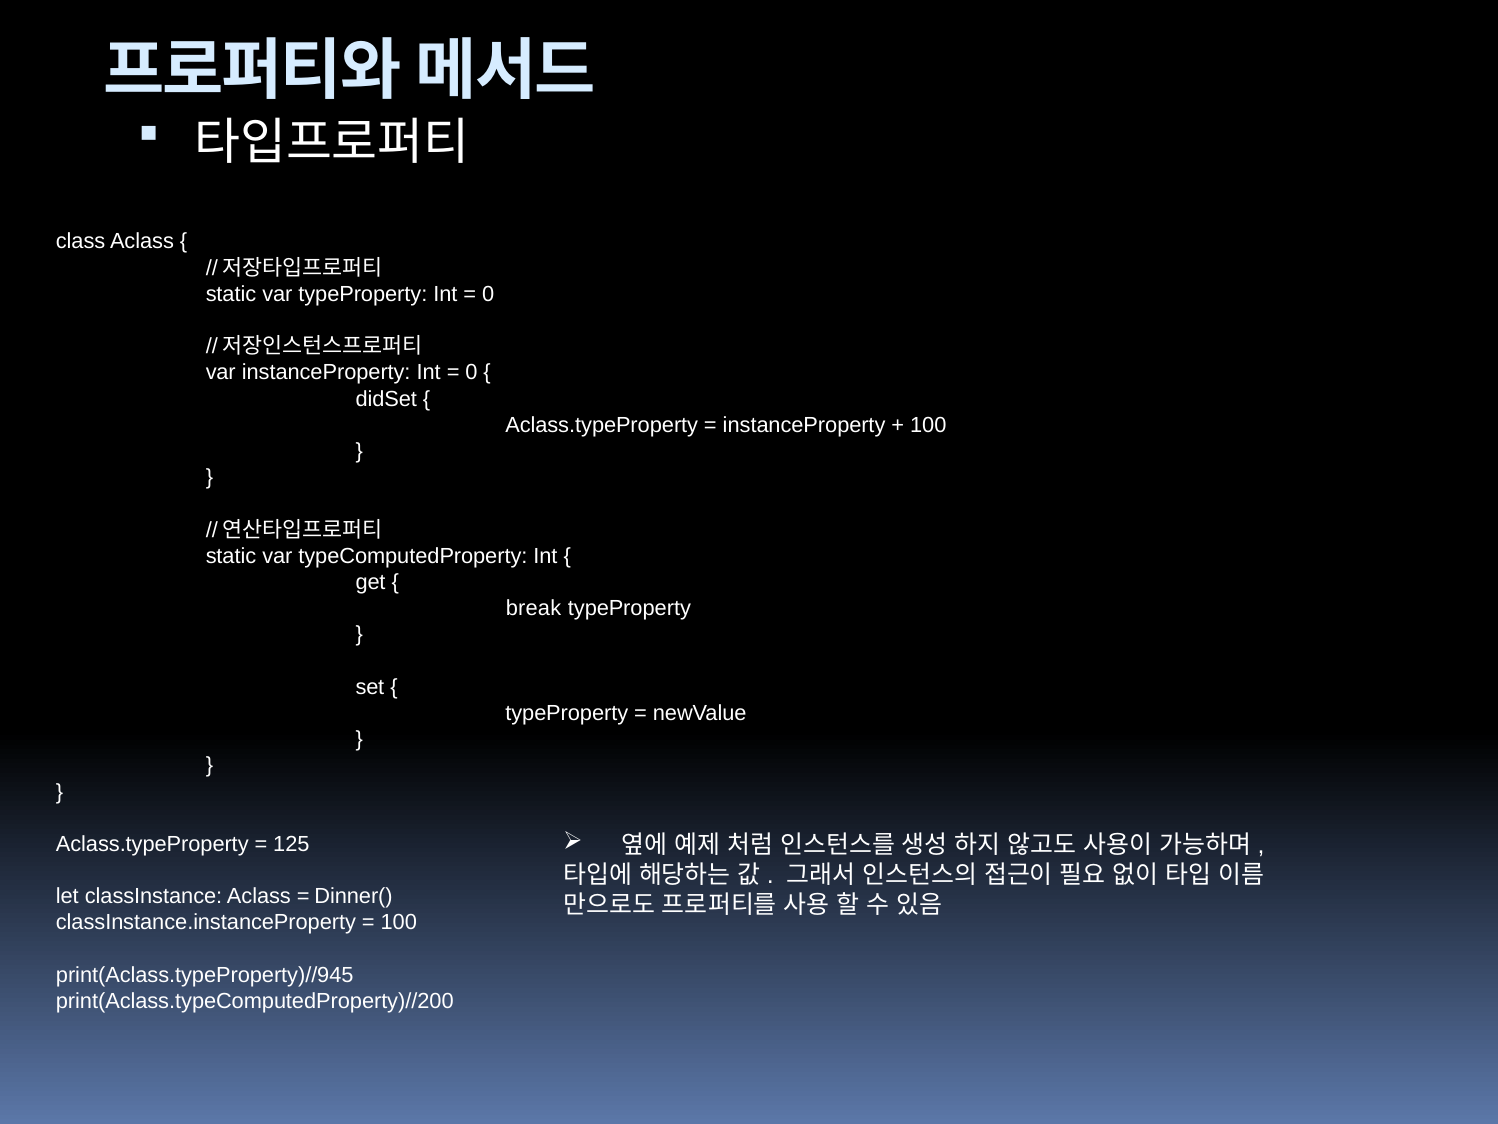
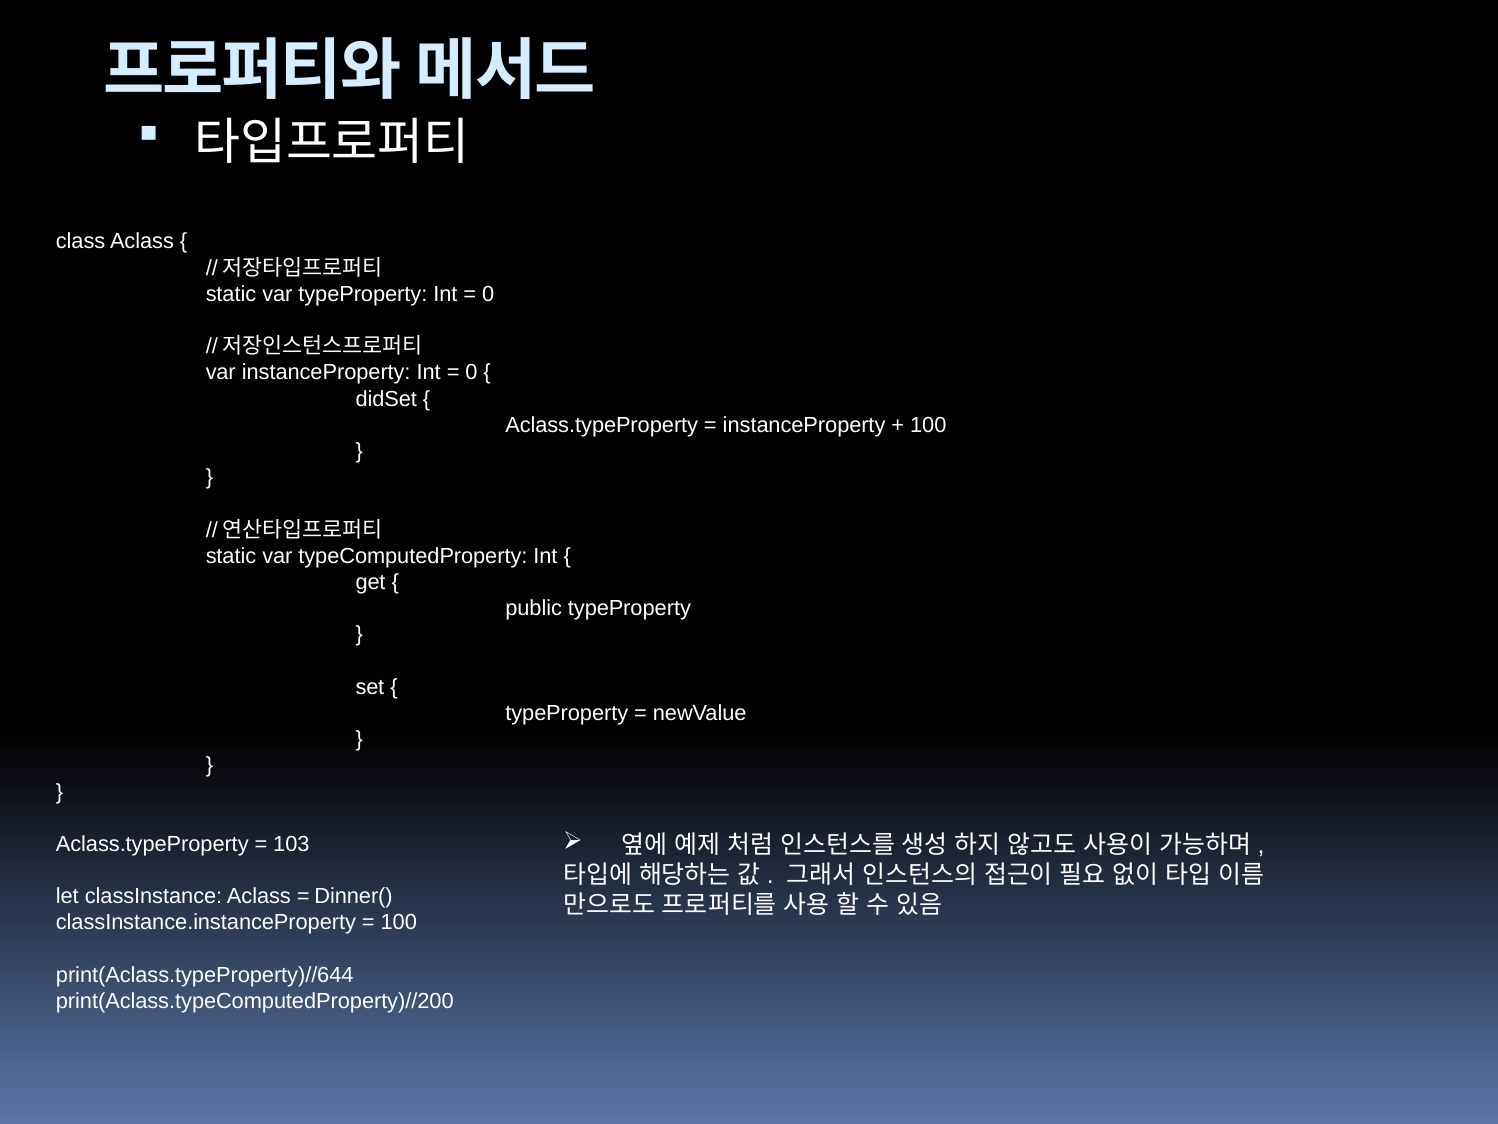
break: break -> public
125: 125 -> 103
print(Aclass.typeProperty)//945: print(Aclass.typeProperty)//945 -> print(Aclass.typeProperty)//644
